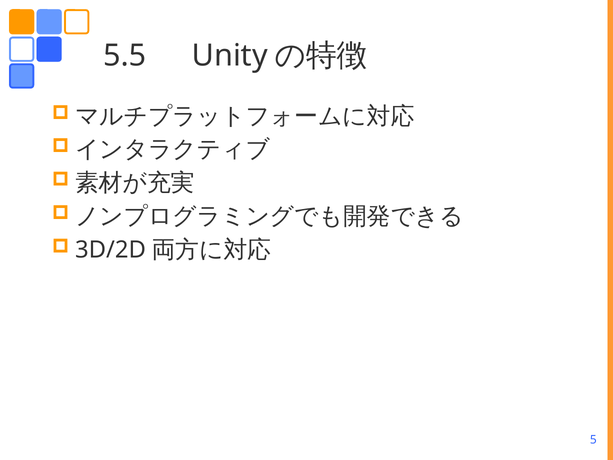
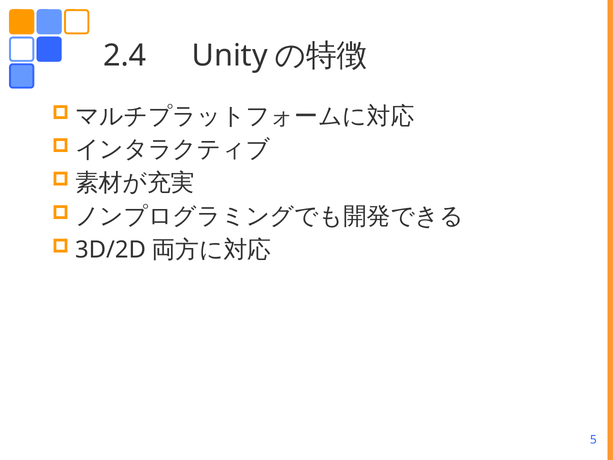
5.5: 5.5 -> 2.4
